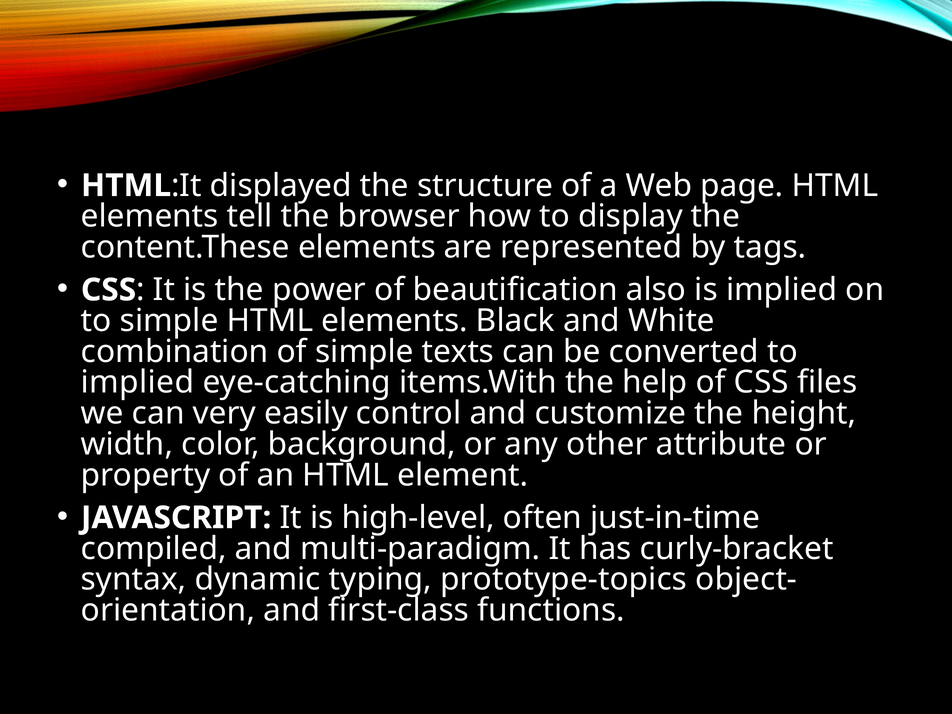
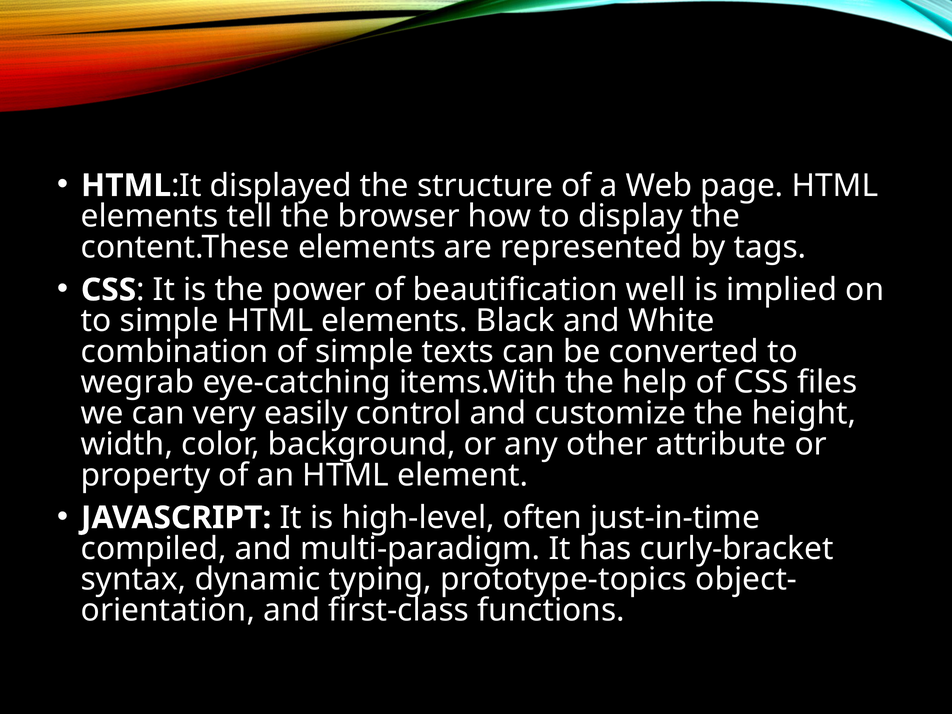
also: also -> well
implied at (138, 383): implied -> wegrab
